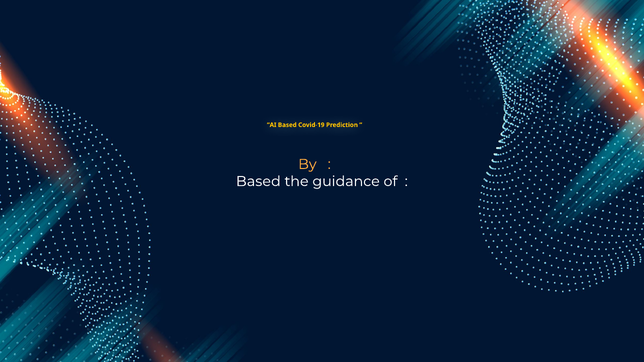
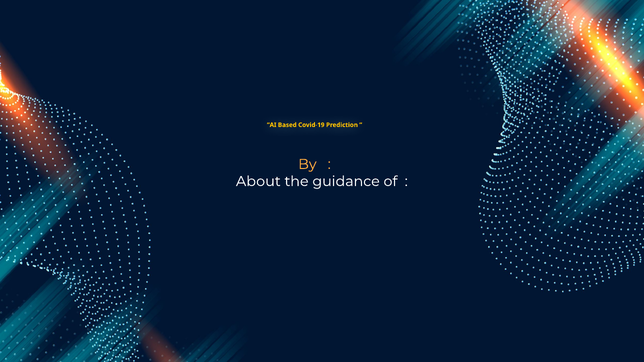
Based at (258, 181): Based -> About
